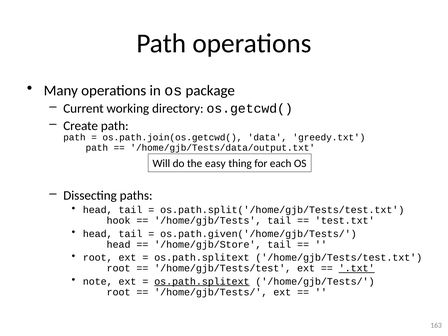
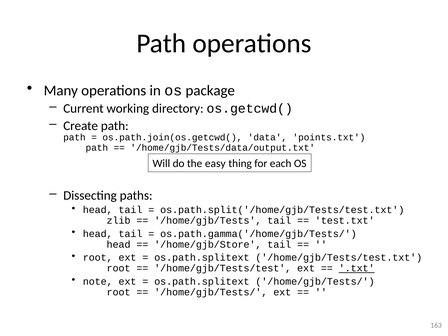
greedy.txt: greedy.txt -> points.txt
hook: hook -> zlib
os.path.given('/home/gjb/Tests/: os.path.given('/home/gjb/Tests/ -> os.path.gamma('/home/gjb/Tests/
os.path.splitext at (202, 281) underline: present -> none
